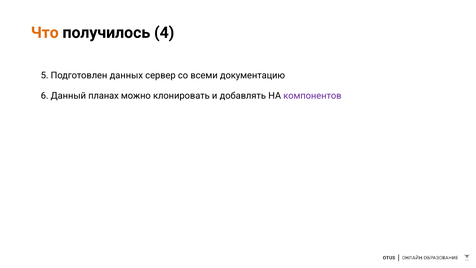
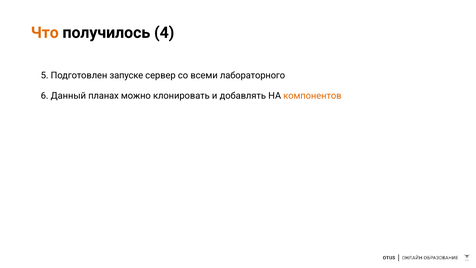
данных: данных -> запуске
документацию: документацию -> лабораторного
компонентов colour: purple -> orange
